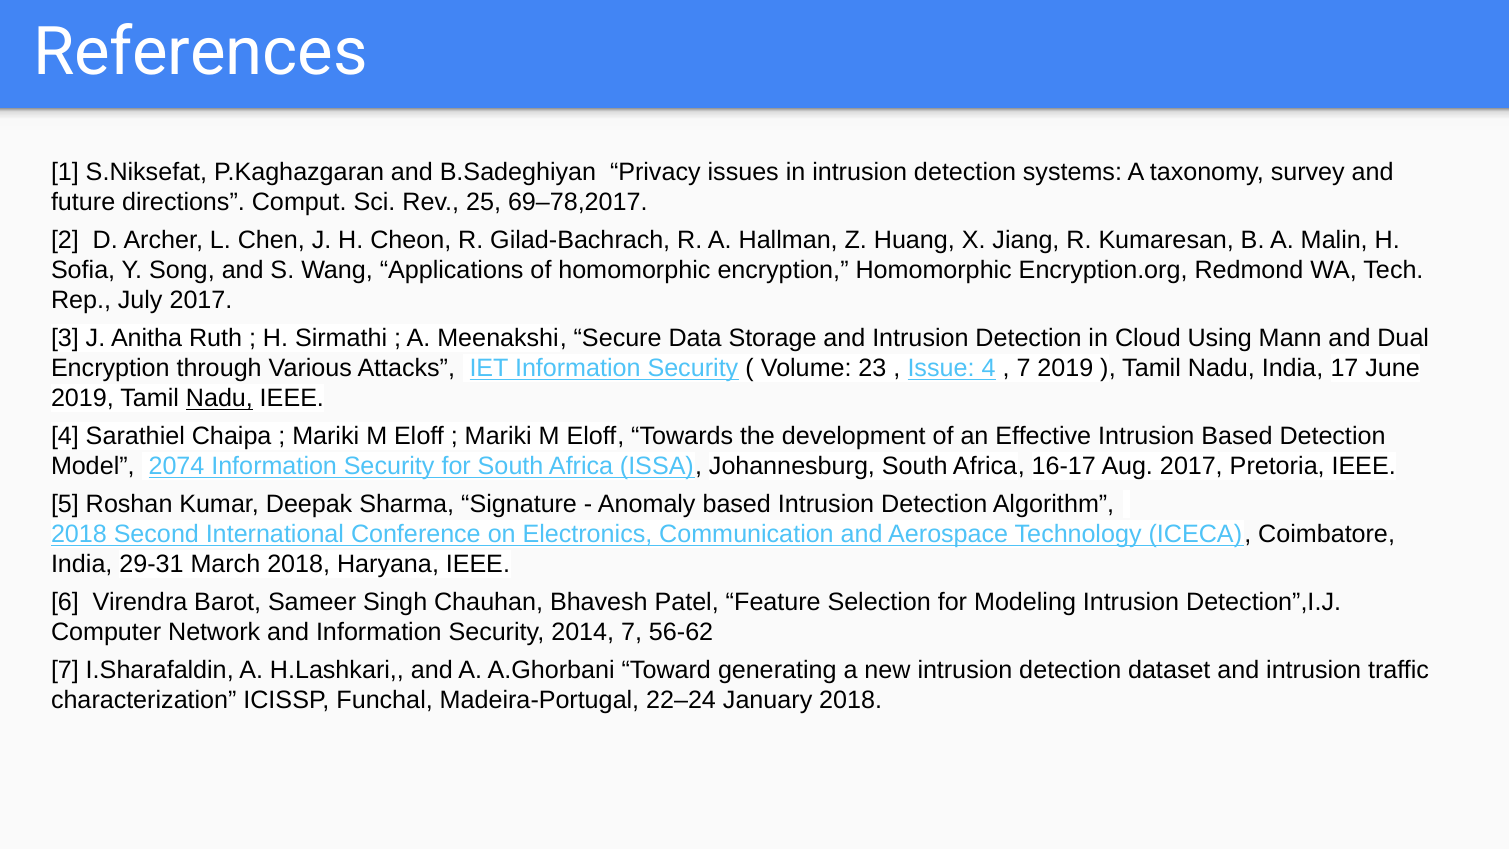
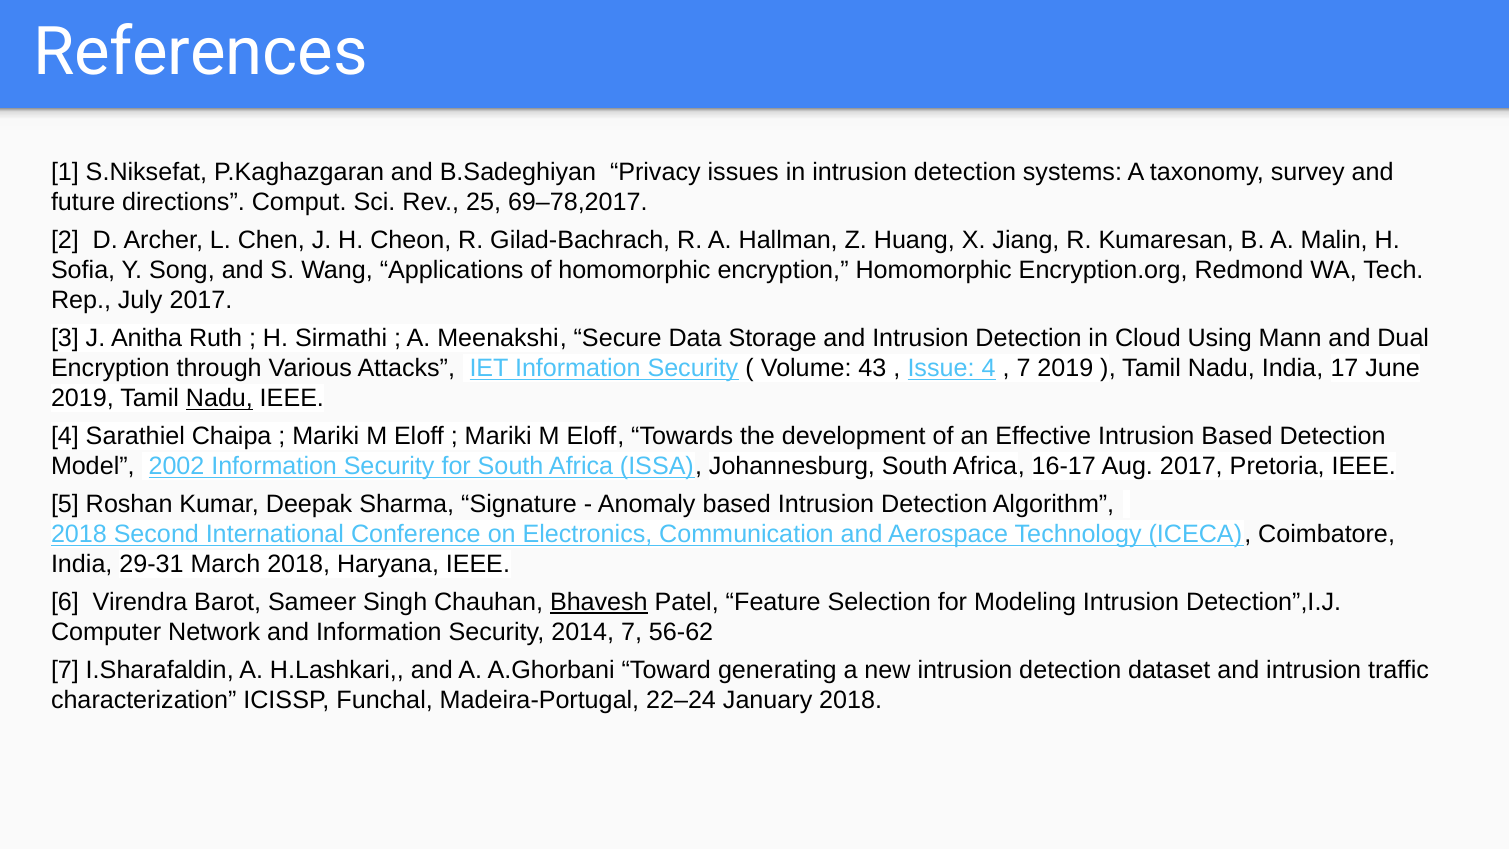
23: 23 -> 43
2074: 2074 -> 2002
Bhavesh underline: none -> present
